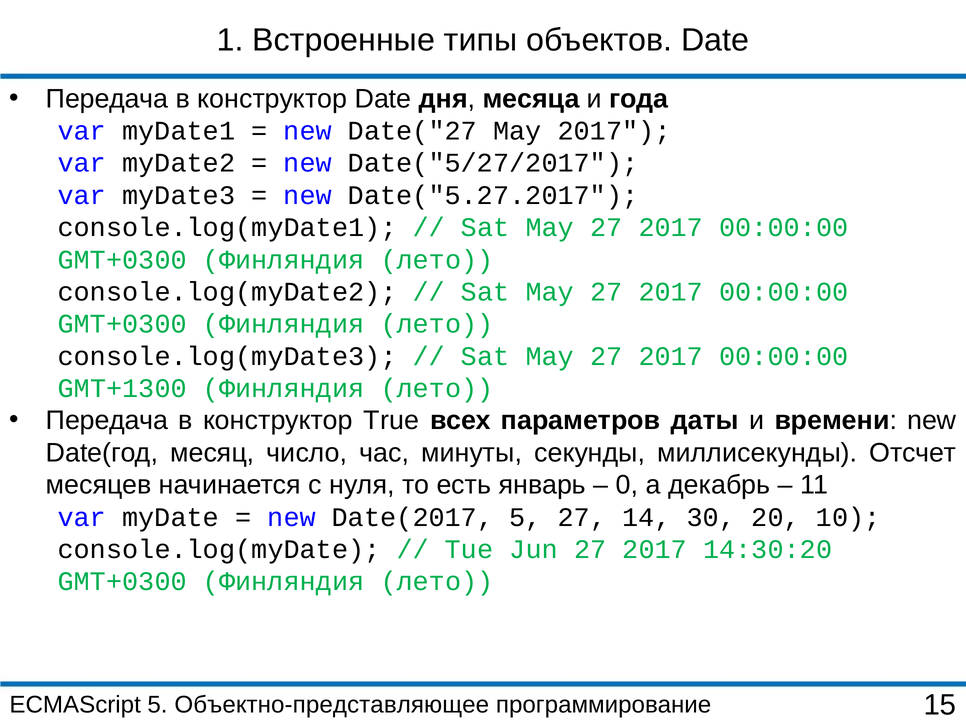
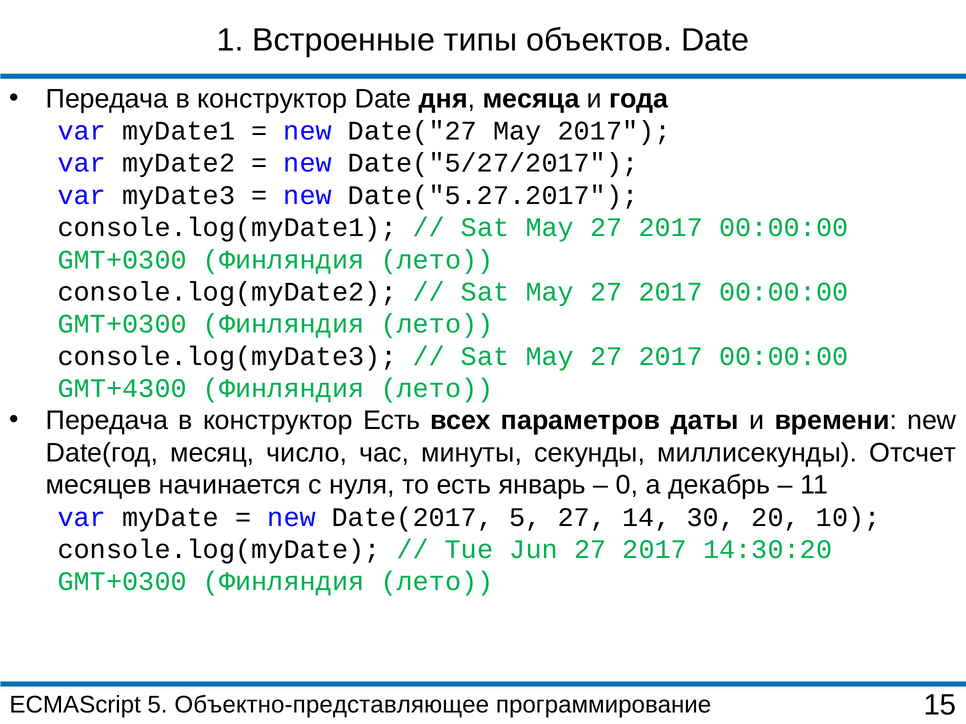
GMT+1300: GMT+1300 -> GMT+4300
конструктор True: True -> Есть
